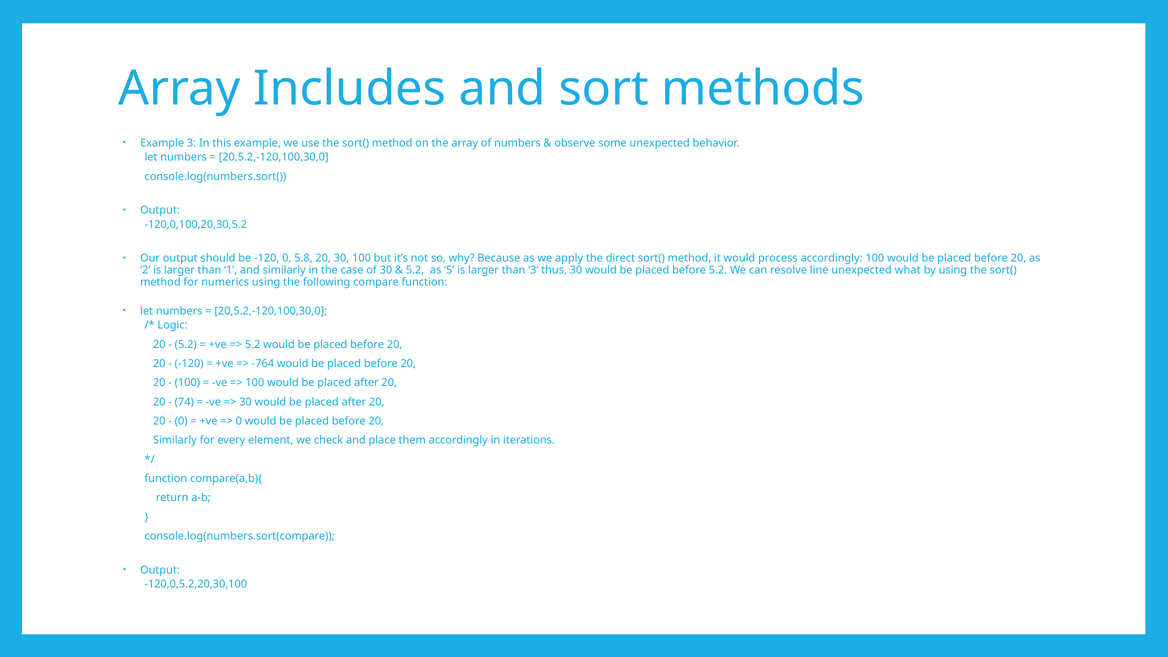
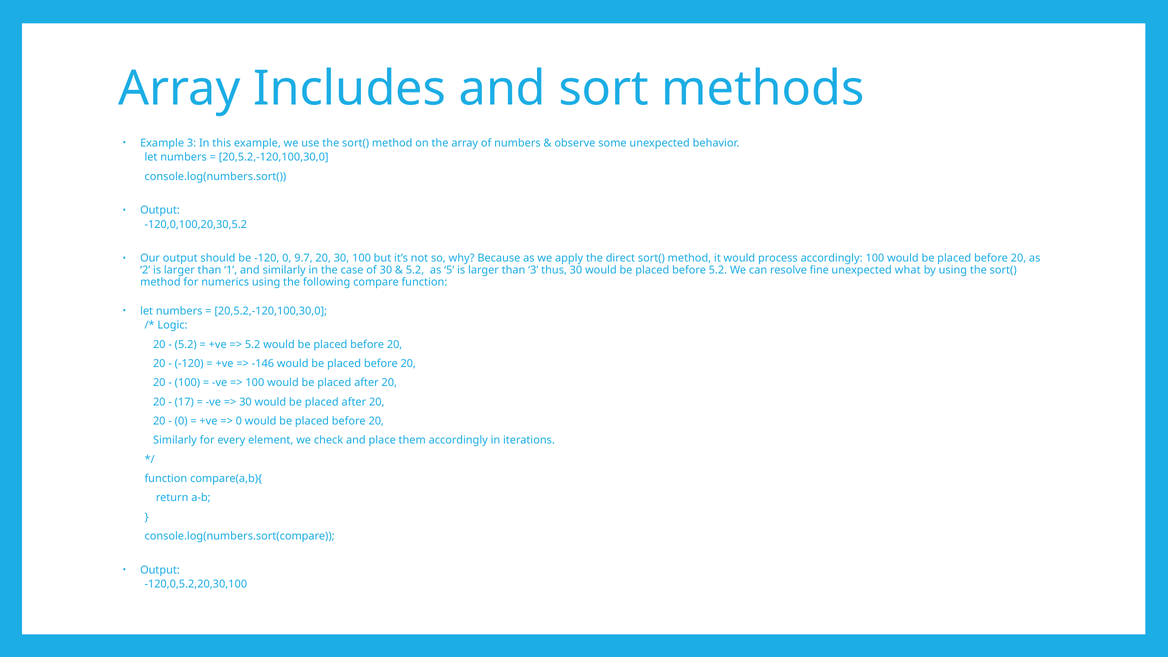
5.8: 5.8 -> 9.7
line: line -> fine
-764: -764 -> -146
74: 74 -> 17
